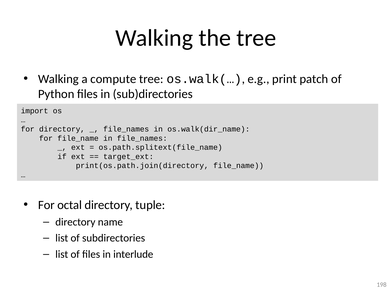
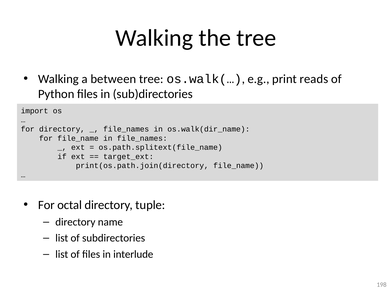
compute: compute -> between
patch: patch -> reads
